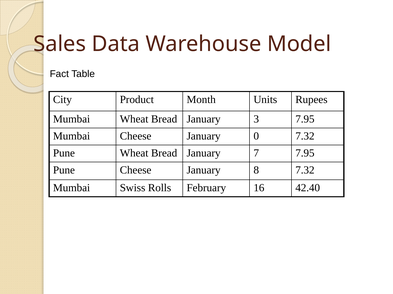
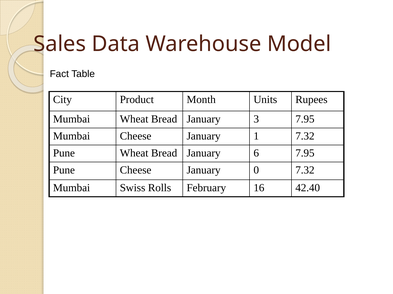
0: 0 -> 1
7: 7 -> 6
8: 8 -> 0
